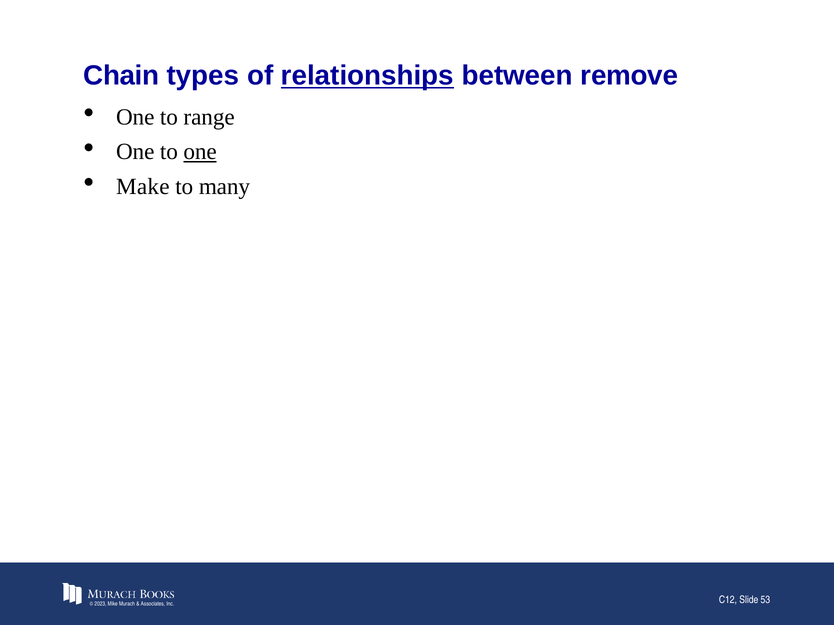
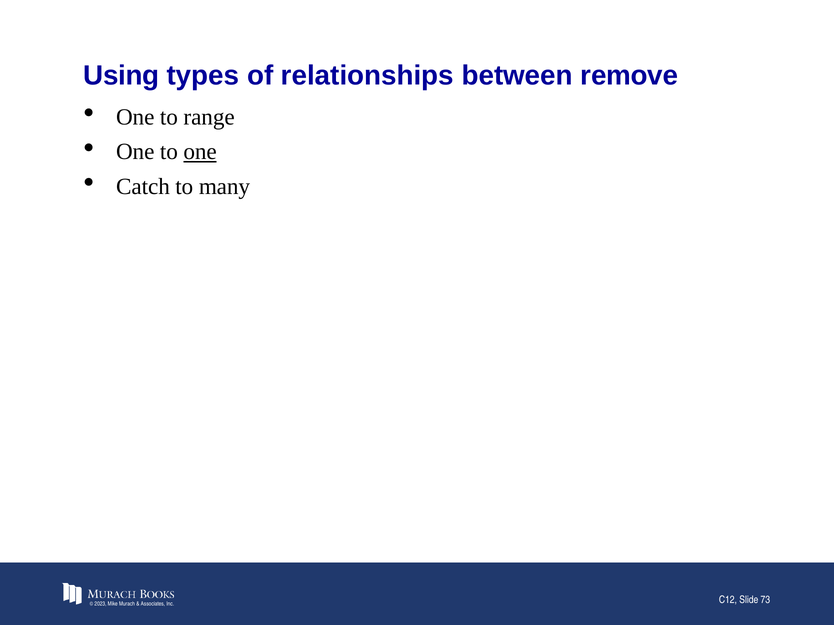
Chain: Chain -> Using
relationships underline: present -> none
Make: Make -> Catch
53: 53 -> 73
